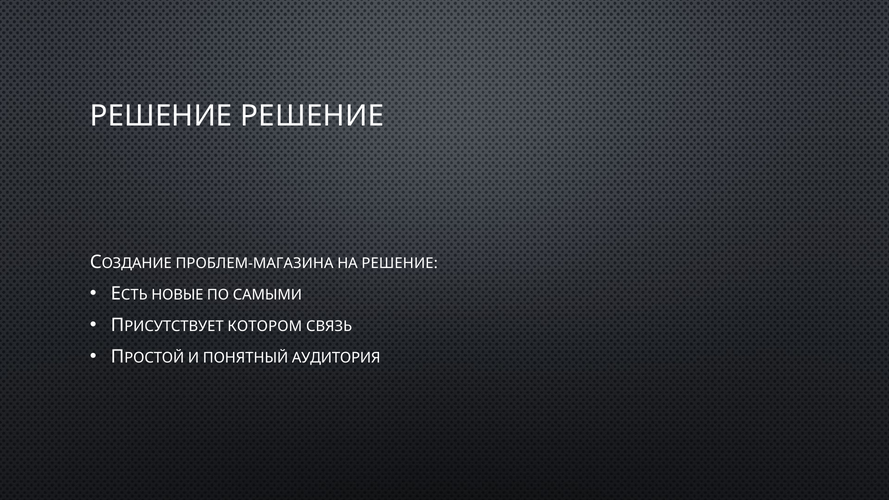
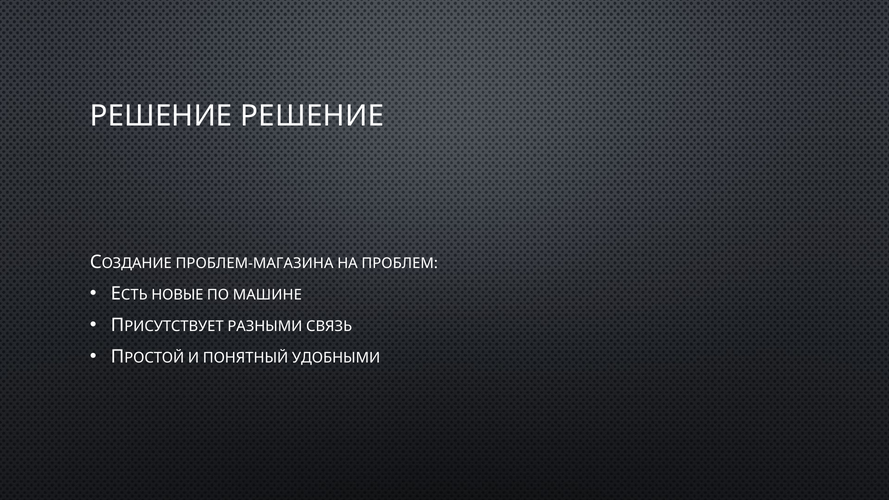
НА РЕШЕНИЕ: РЕШЕНИЕ -> ПРОБЛЕМ
САМЫМИ: САМЫМИ -> МАШИНЕ
КОТОРОМ: КОТОРОМ -> РАЗНЫМИ
АУДИТОРИЯ: АУДИТОРИЯ -> УДОБНЫМИ
